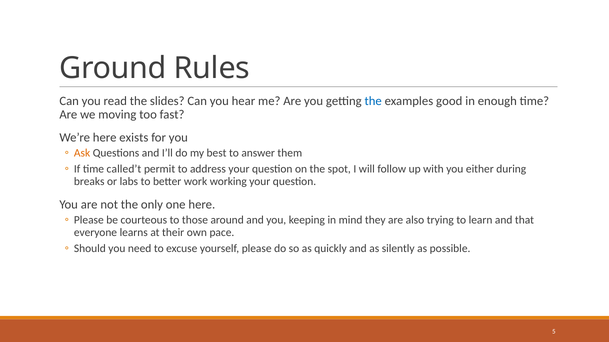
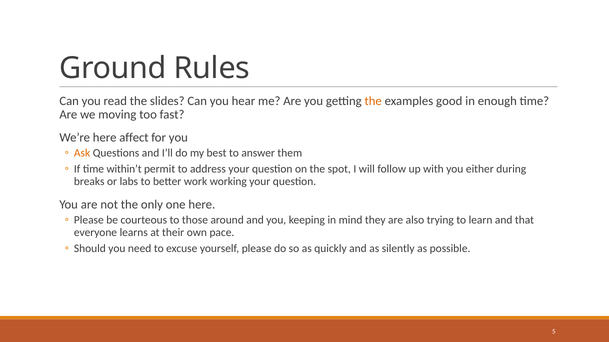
the at (373, 101) colour: blue -> orange
exists: exists -> affect
called’t: called’t -> within’t
